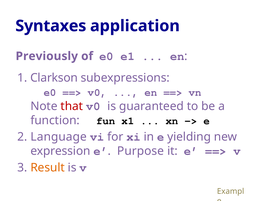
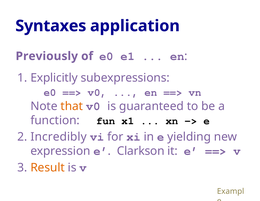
Clarkson: Clarkson -> Explicitly
that colour: red -> orange
Language: Language -> Incredibly
Purpose: Purpose -> Clarkson
